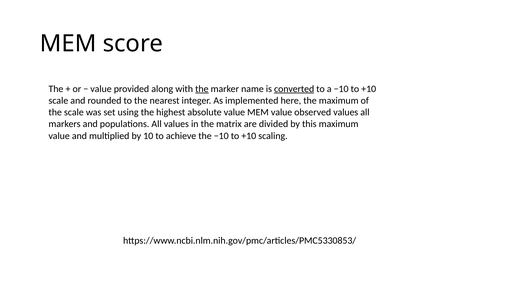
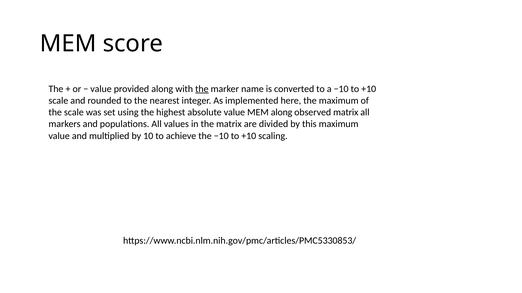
converted underline: present -> none
MEM value: value -> along
observed values: values -> matrix
